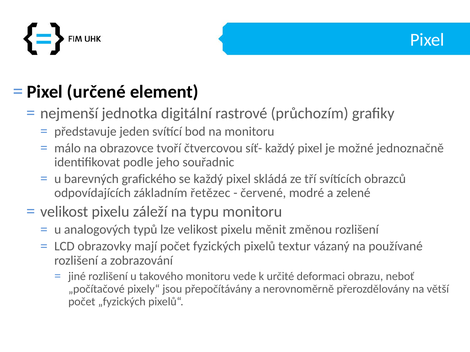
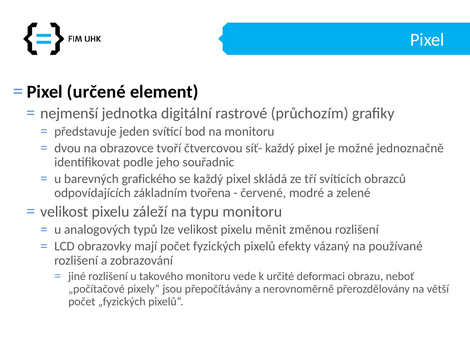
málo: málo -> dvou
řetězec: řetězec -> tvořena
textur: textur -> efekty
